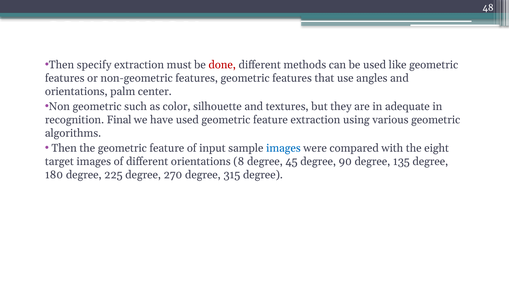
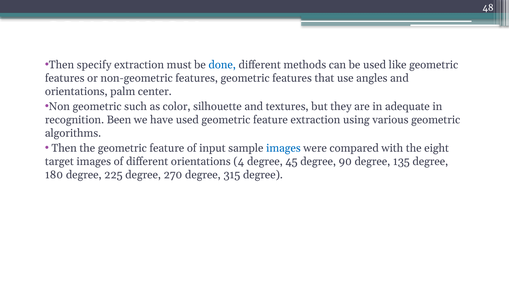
done colour: red -> blue
Final: Final -> Been
8: 8 -> 4
